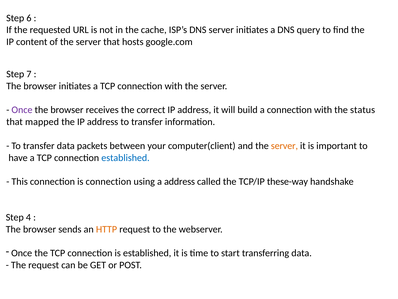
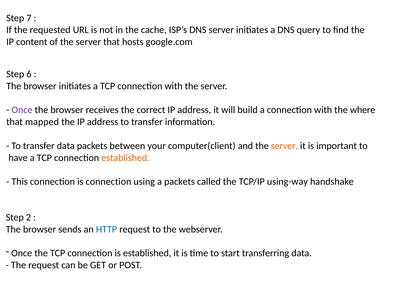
6: 6 -> 7
7: 7 -> 6
status: status -> where
established at (125, 157) colour: blue -> orange
a address: address -> packets
these-way: these-way -> using-way
4: 4 -> 2
HTTP colour: orange -> blue
